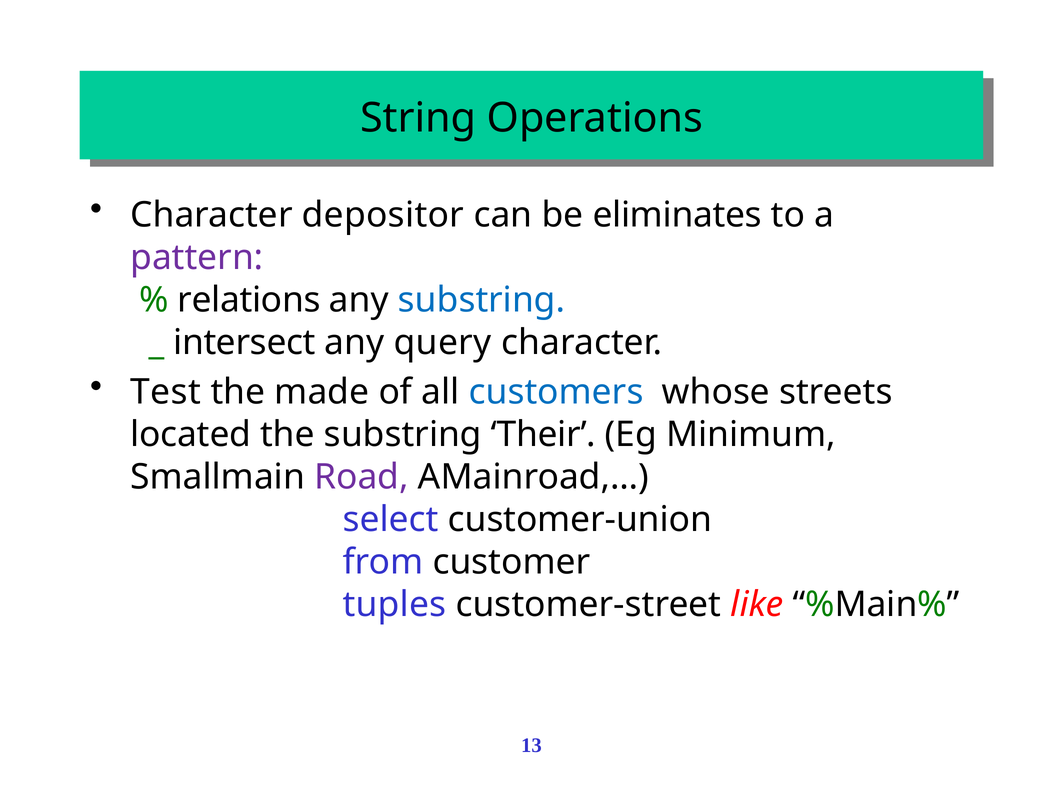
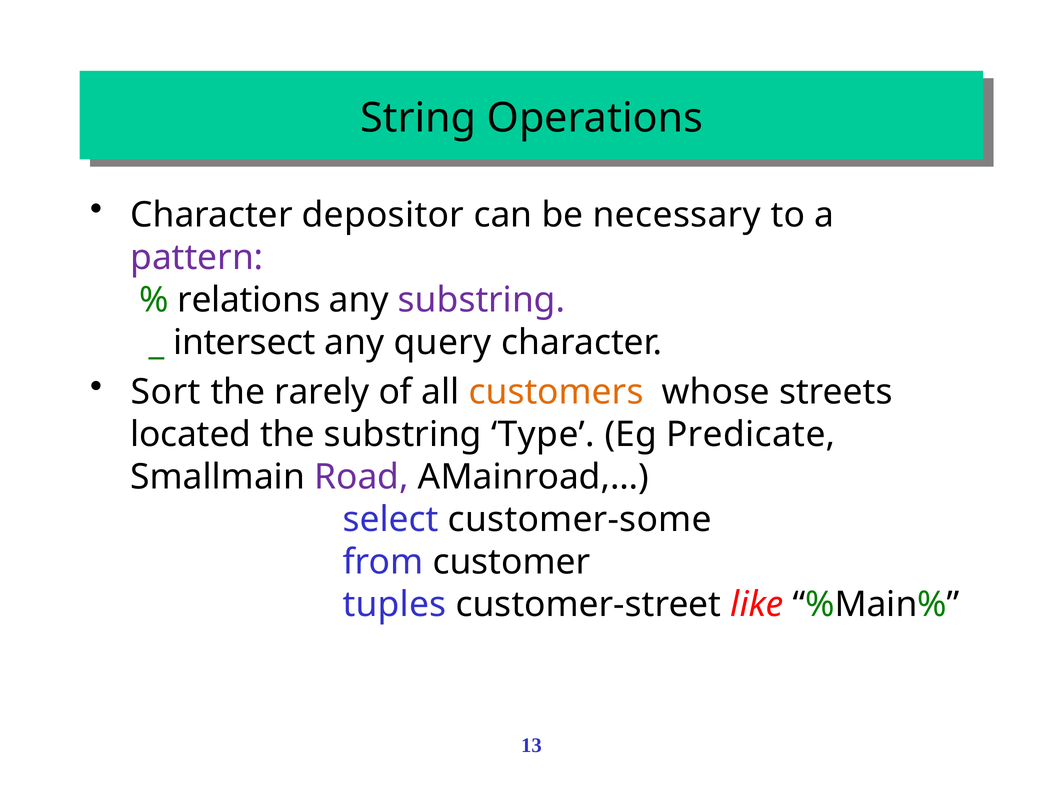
eliminates: eliminates -> necessary
substring at (482, 300) colour: blue -> purple
Test: Test -> Sort
made: made -> rarely
customers colour: blue -> orange
Their: Their -> Type
Minimum: Minimum -> Predicate
customer-union: customer-union -> customer-some
